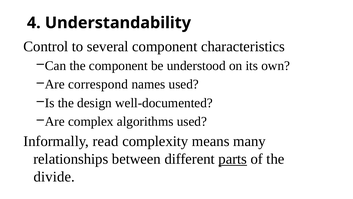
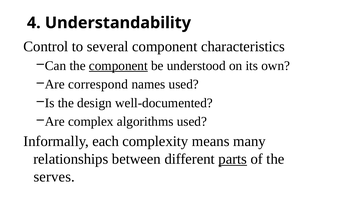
component at (118, 66) underline: none -> present
read: read -> each
divide: divide -> serves
